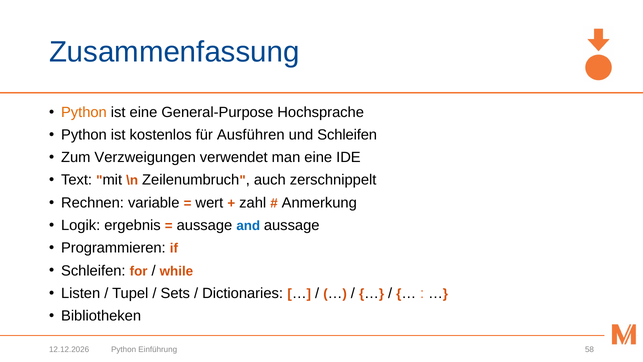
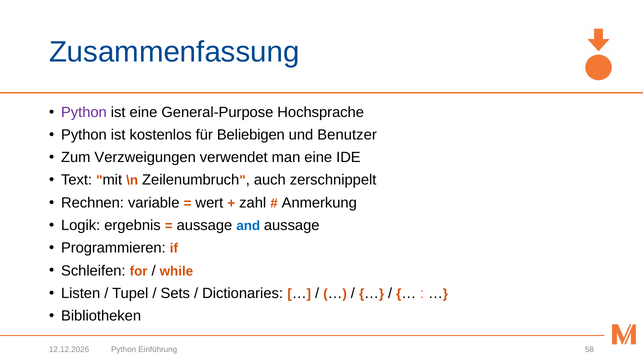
Python at (84, 112) colour: orange -> purple
Ausführen: Ausführen -> Beliebigen
und Schleifen: Schleifen -> Benutzer
